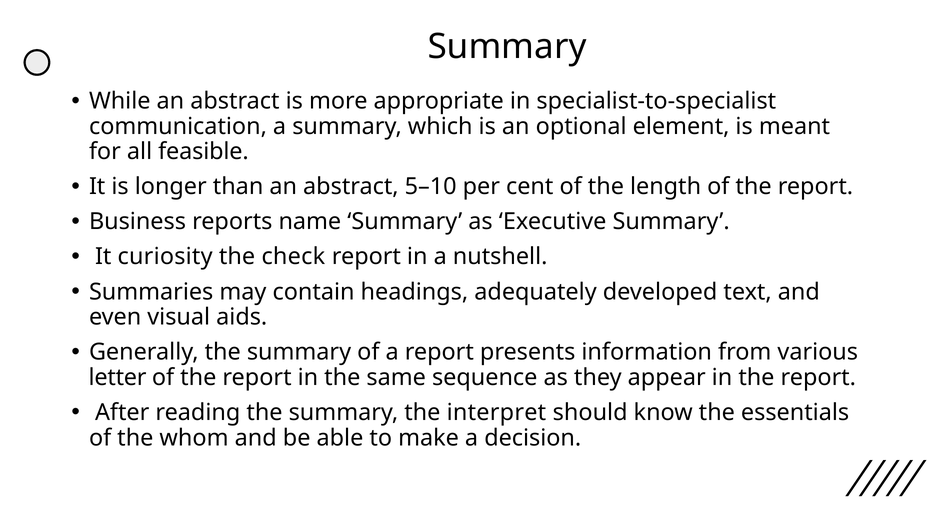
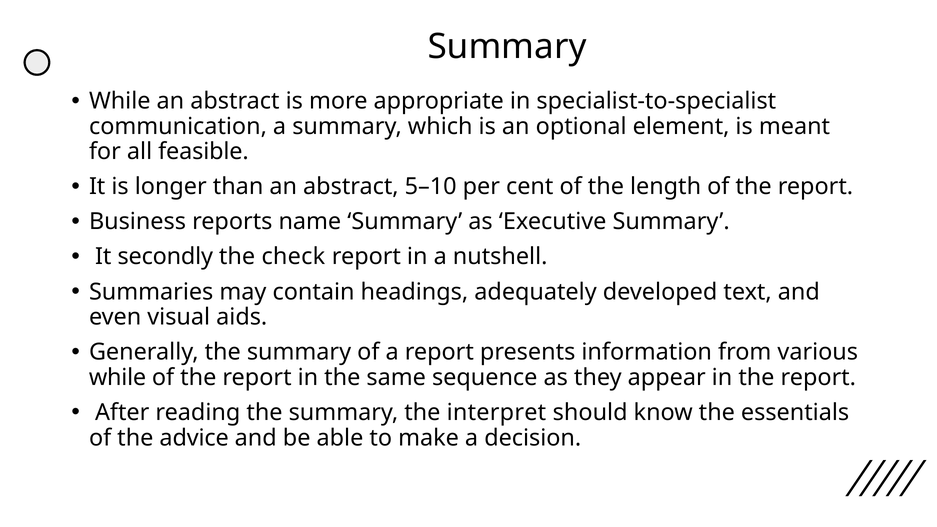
curiosity: curiosity -> secondly
letter at (118, 377): letter -> while
whom: whom -> advice
